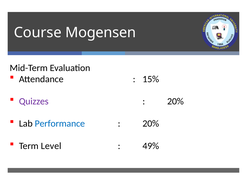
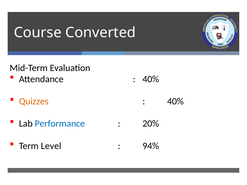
Mogensen: Mogensen -> Converted
15% at (151, 79): 15% -> 40%
Quizzes colour: purple -> orange
20% at (175, 101): 20% -> 40%
49%: 49% -> 94%
